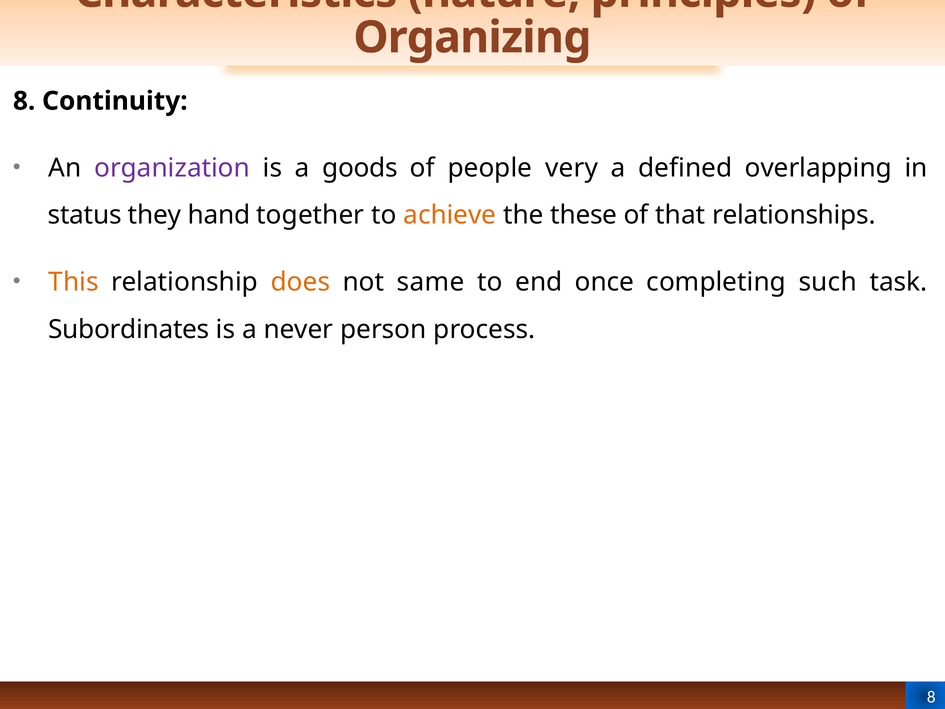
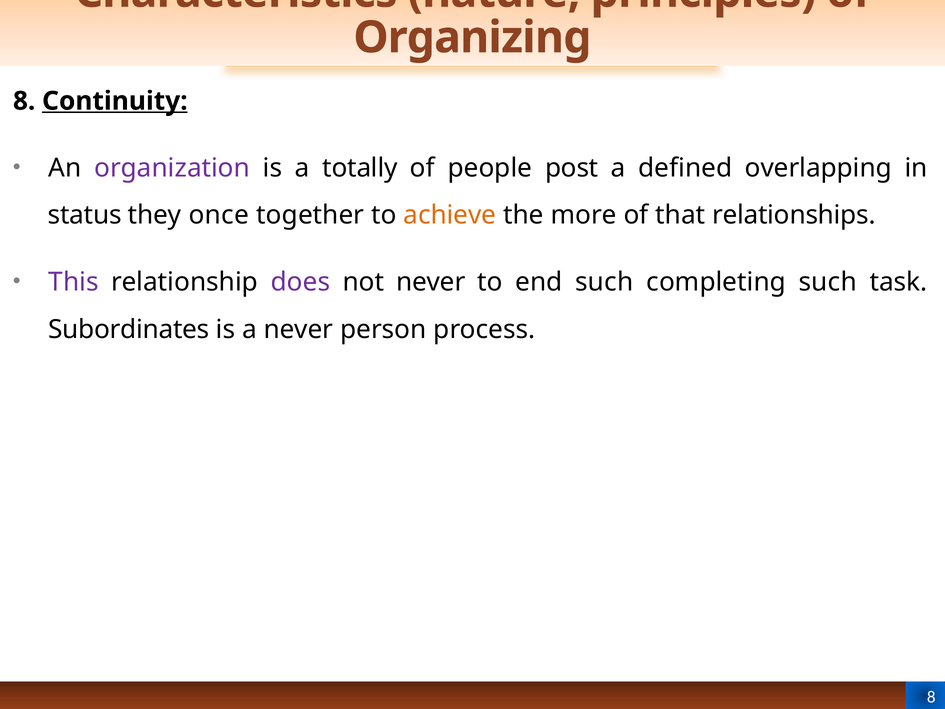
Continuity underline: none -> present
goods: goods -> totally
very: very -> post
hand: hand -> once
these: these -> more
This colour: orange -> purple
does colour: orange -> purple
not same: same -> never
end once: once -> such
